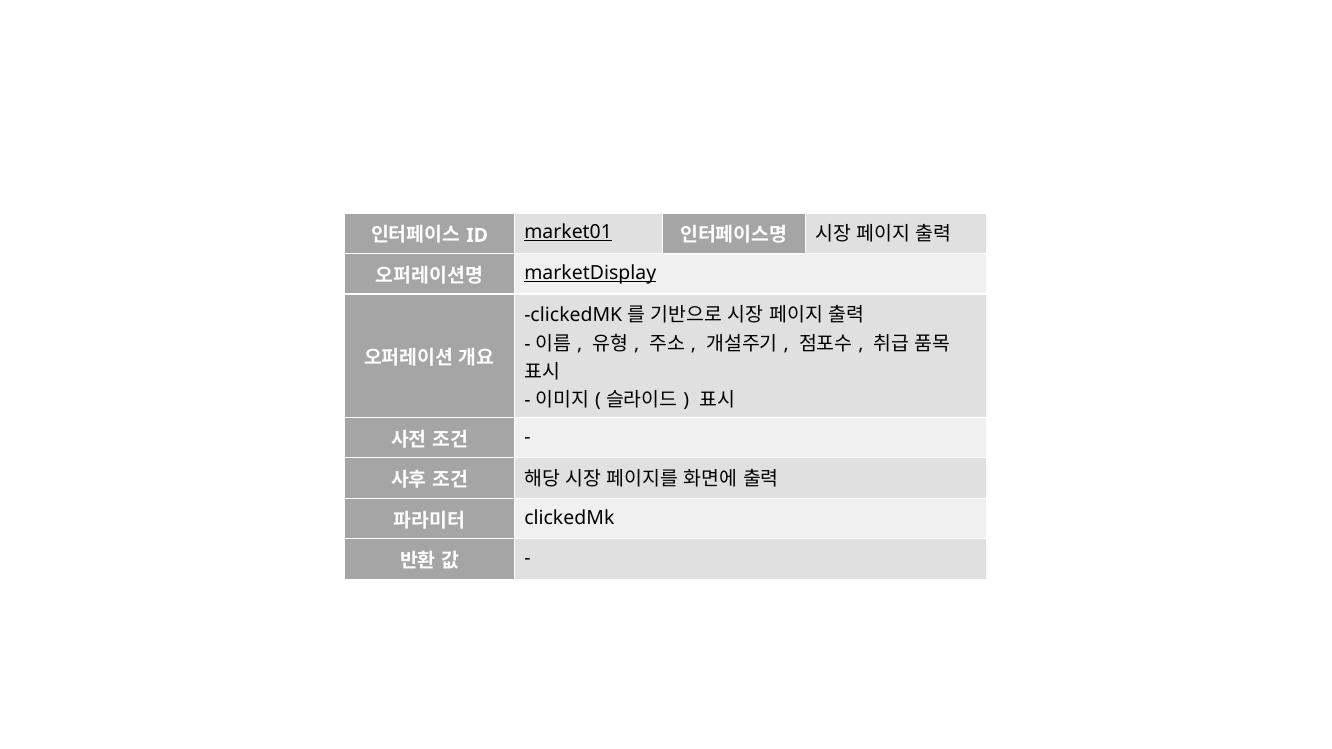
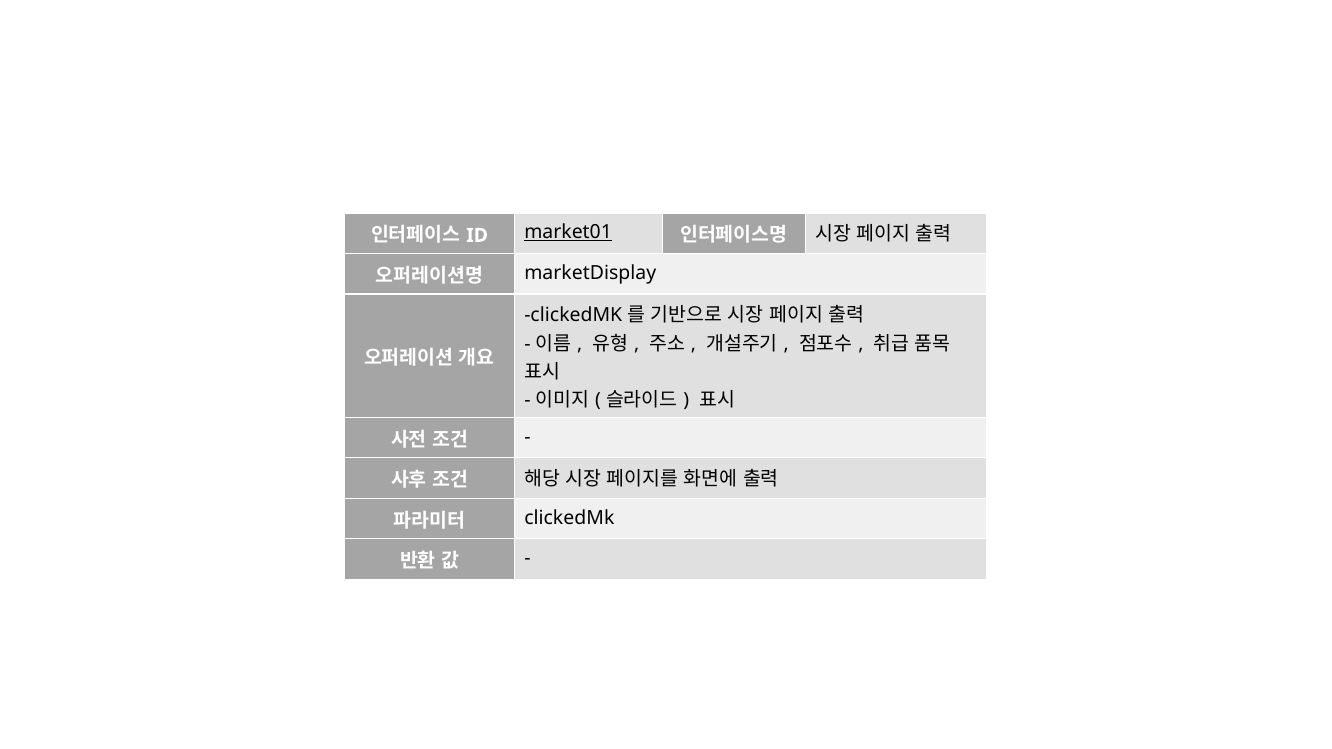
marketDisplay underline: present -> none
